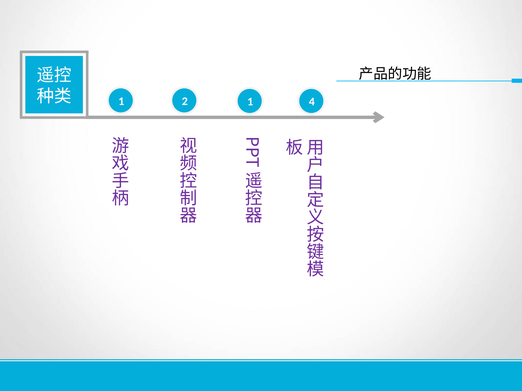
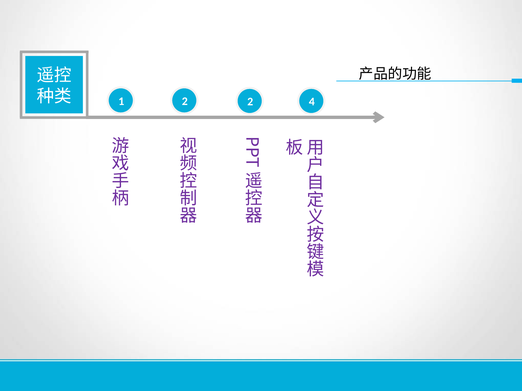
2 1: 1 -> 2
